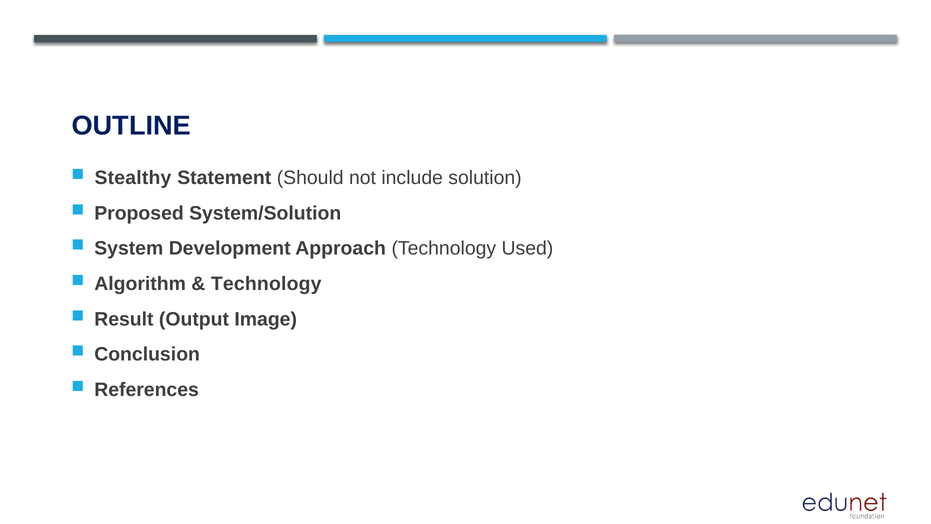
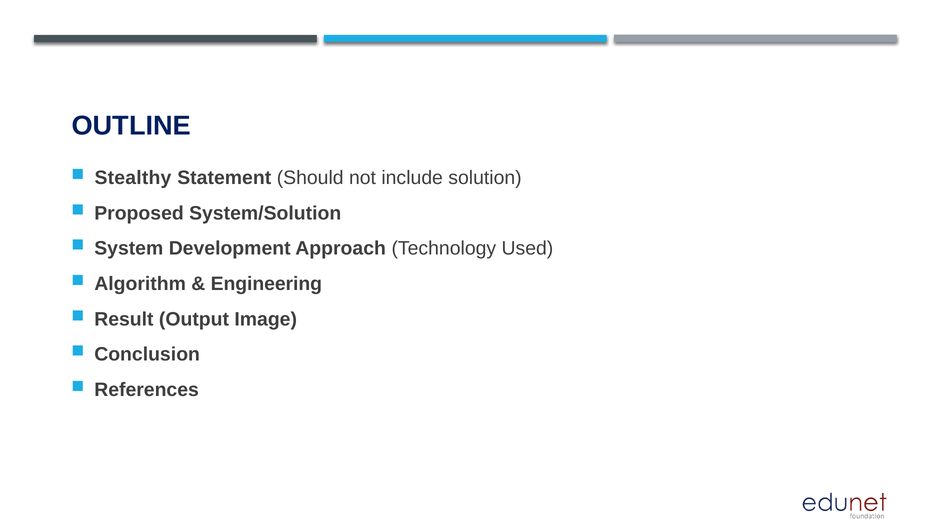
Technology at (266, 284): Technology -> Engineering
